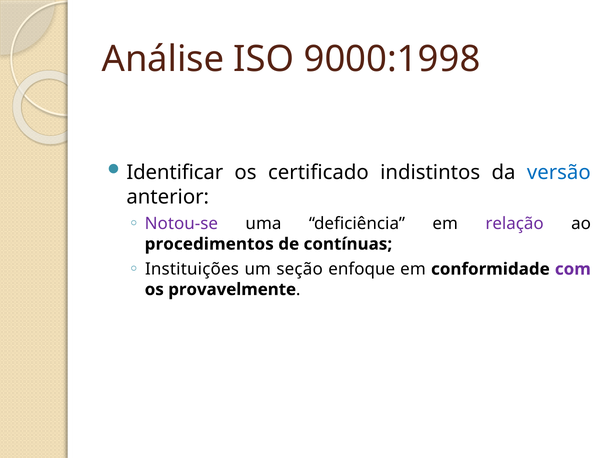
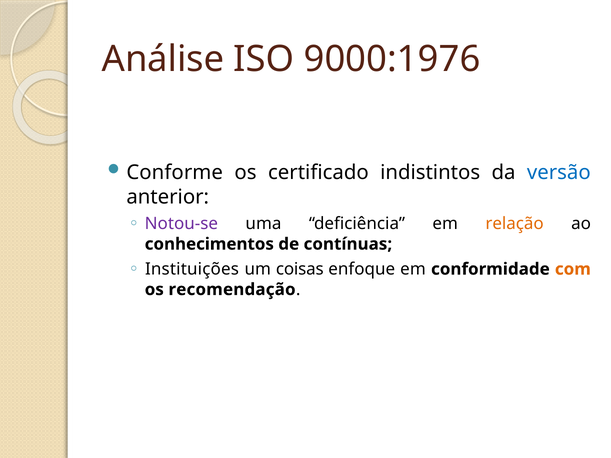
9000:1998: 9000:1998 -> 9000:1976
Identificar: Identificar -> Conforme
relação colour: purple -> orange
procedimentos: procedimentos -> conhecimentos
seção: seção -> coisas
com colour: purple -> orange
provavelmente: provavelmente -> recomendação
